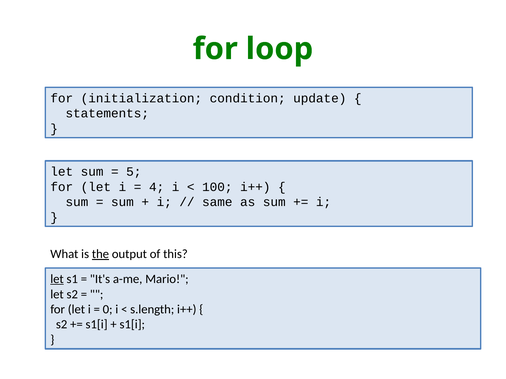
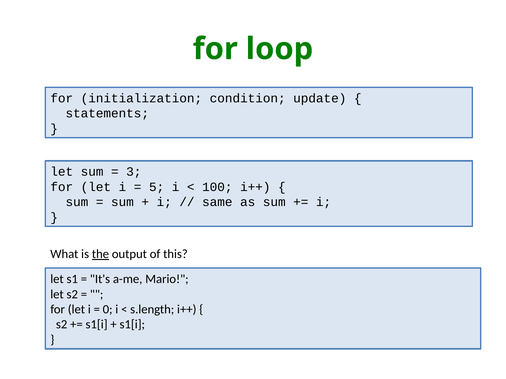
5: 5 -> 3
4: 4 -> 5
let at (57, 279) underline: present -> none
